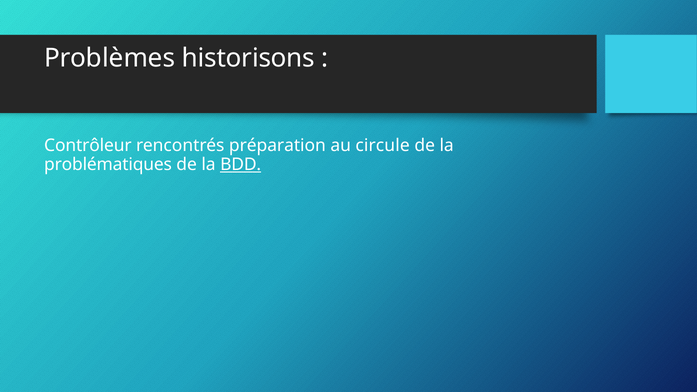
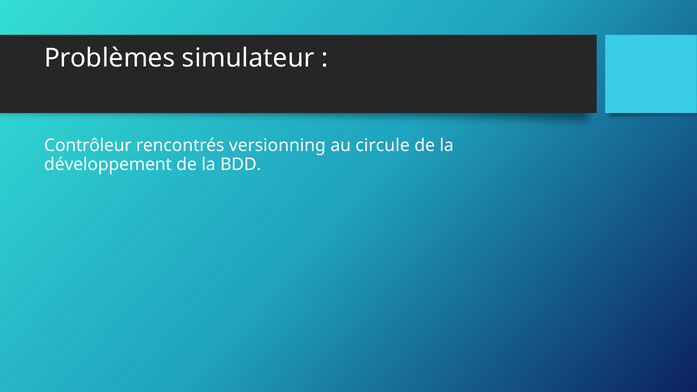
historisons: historisons -> simulateur
préparation: préparation -> versionning
problématiques: problématiques -> développement
BDD underline: present -> none
